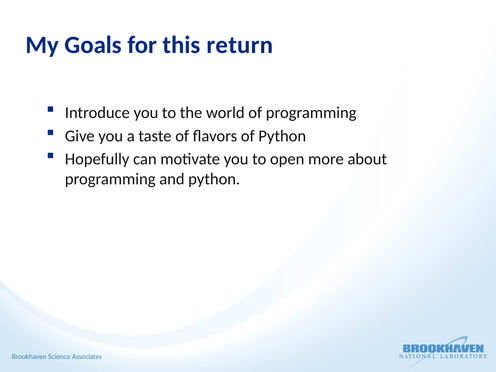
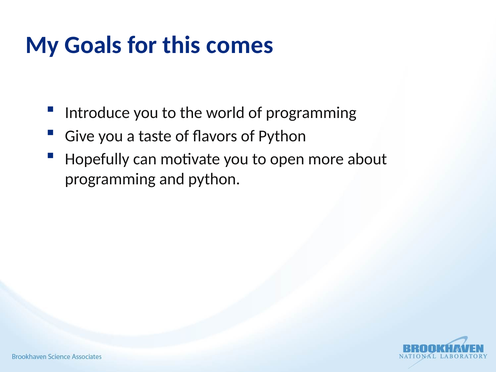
return: return -> comes
